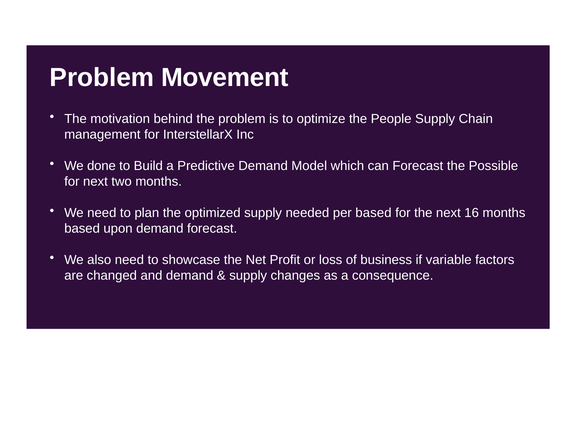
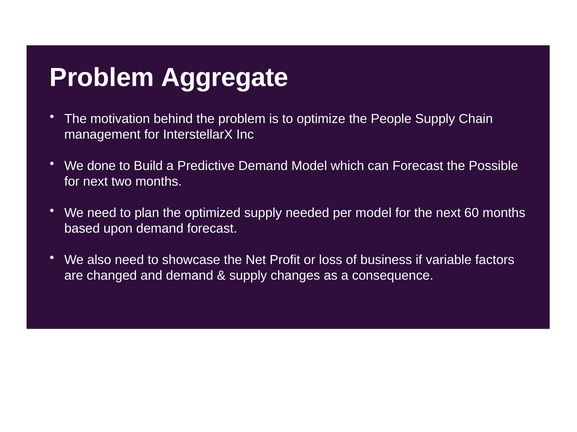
Movement: Movement -> Aggregate
per based: based -> model
16: 16 -> 60
